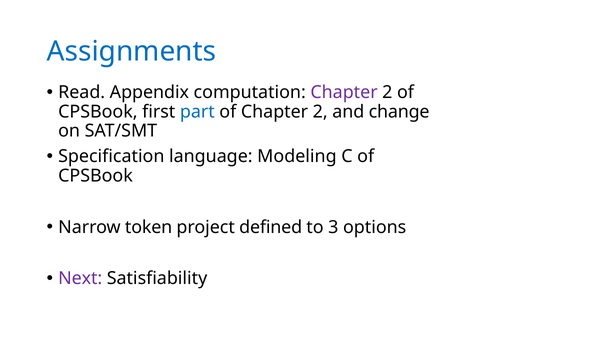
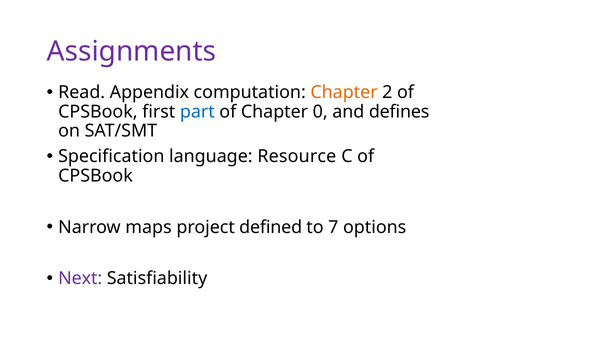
Assignments colour: blue -> purple
Chapter at (344, 92) colour: purple -> orange
of Chapter 2: 2 -> 0
change: change -> defines
Modeling: Modeling -> Resource
token: token -> maps
3: 3 -> 7
